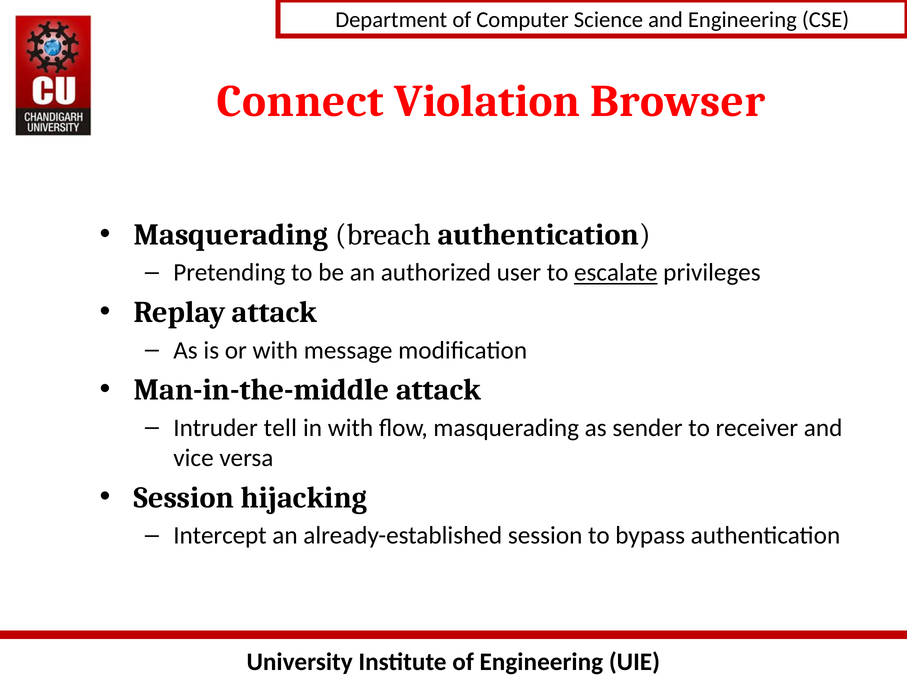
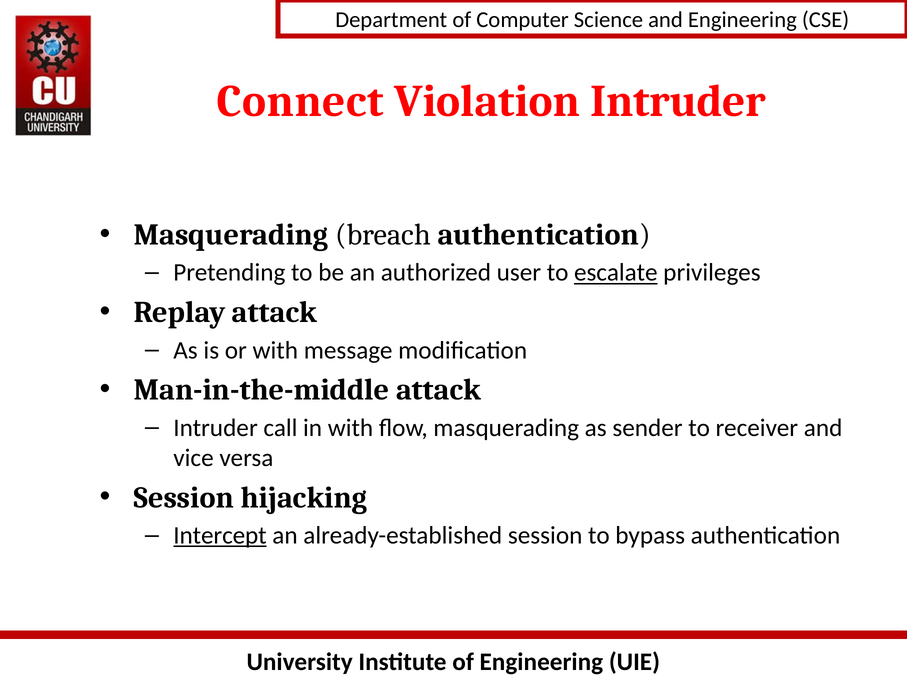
Violation Browser: Browser -> Intruder
tell: tell -> call
Intercept underline: none -> present
